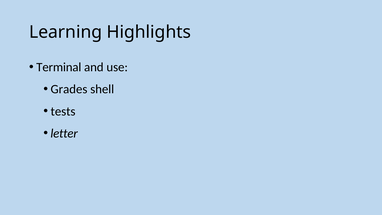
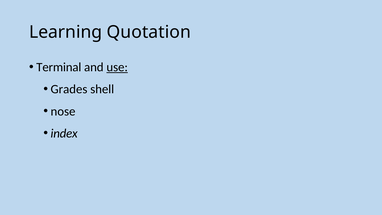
Highlights: Highlights -> Quotation
use underline: none -> present
tests: tests -> nose
letter: letter -> index
